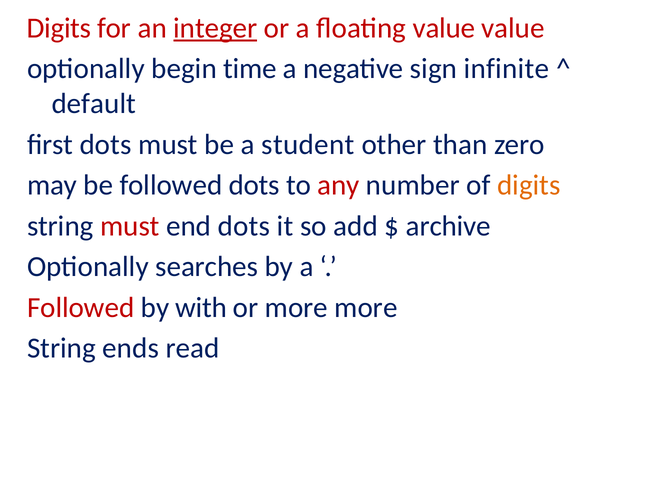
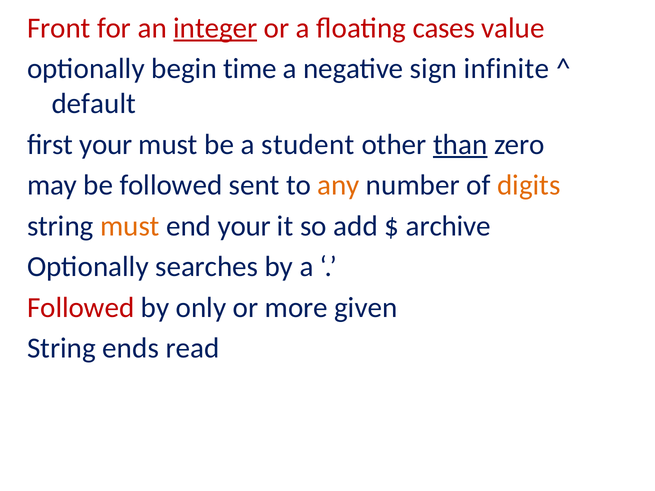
Digits at (59, 28): Digits -> Front
floating value: value -> cases
first dots: dots -> your
than underline: none -> present
followed dots: dots -> sent
any colour: red -> orange
must at (130, 226) colour: red -> orange
end dots: dots -> your
with: with -> only
more more: more -> given
